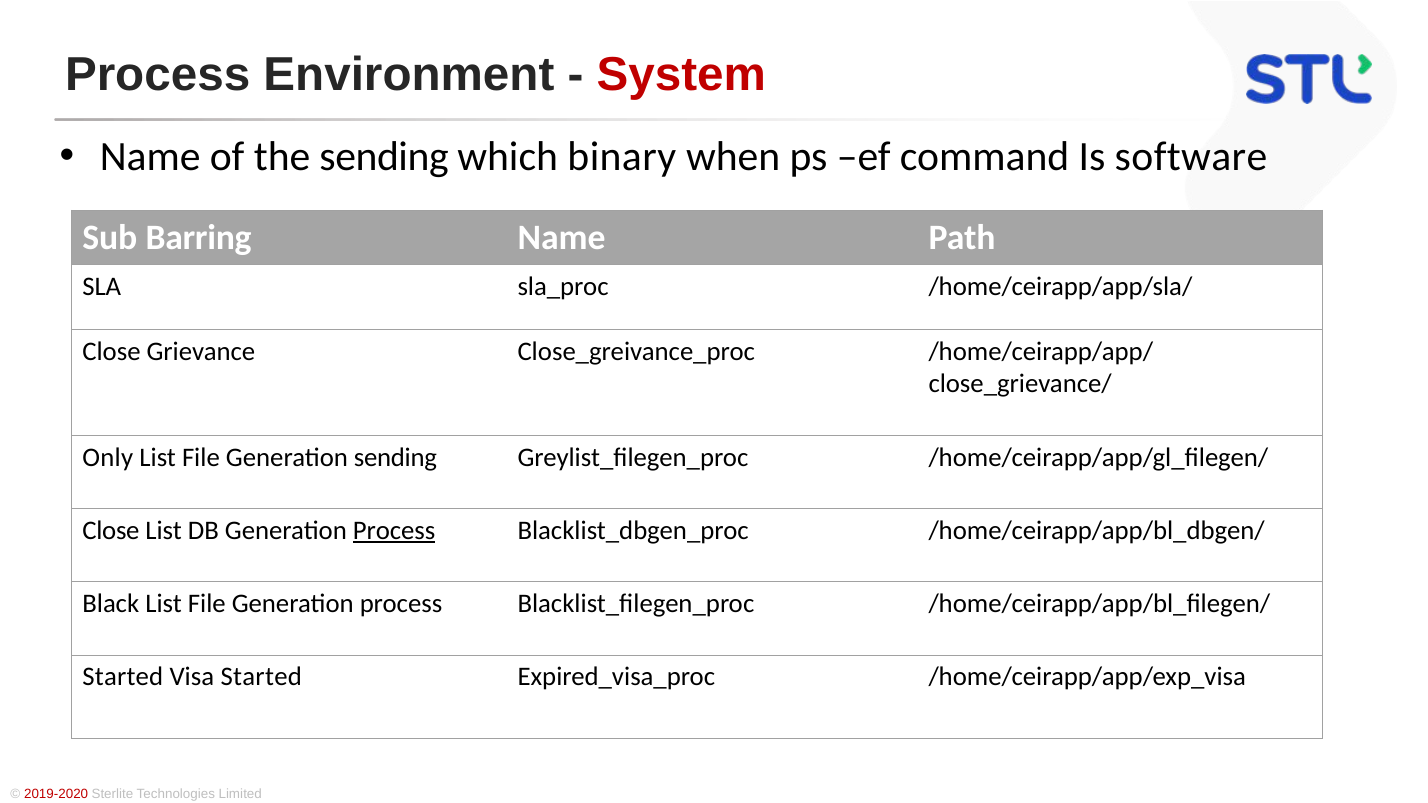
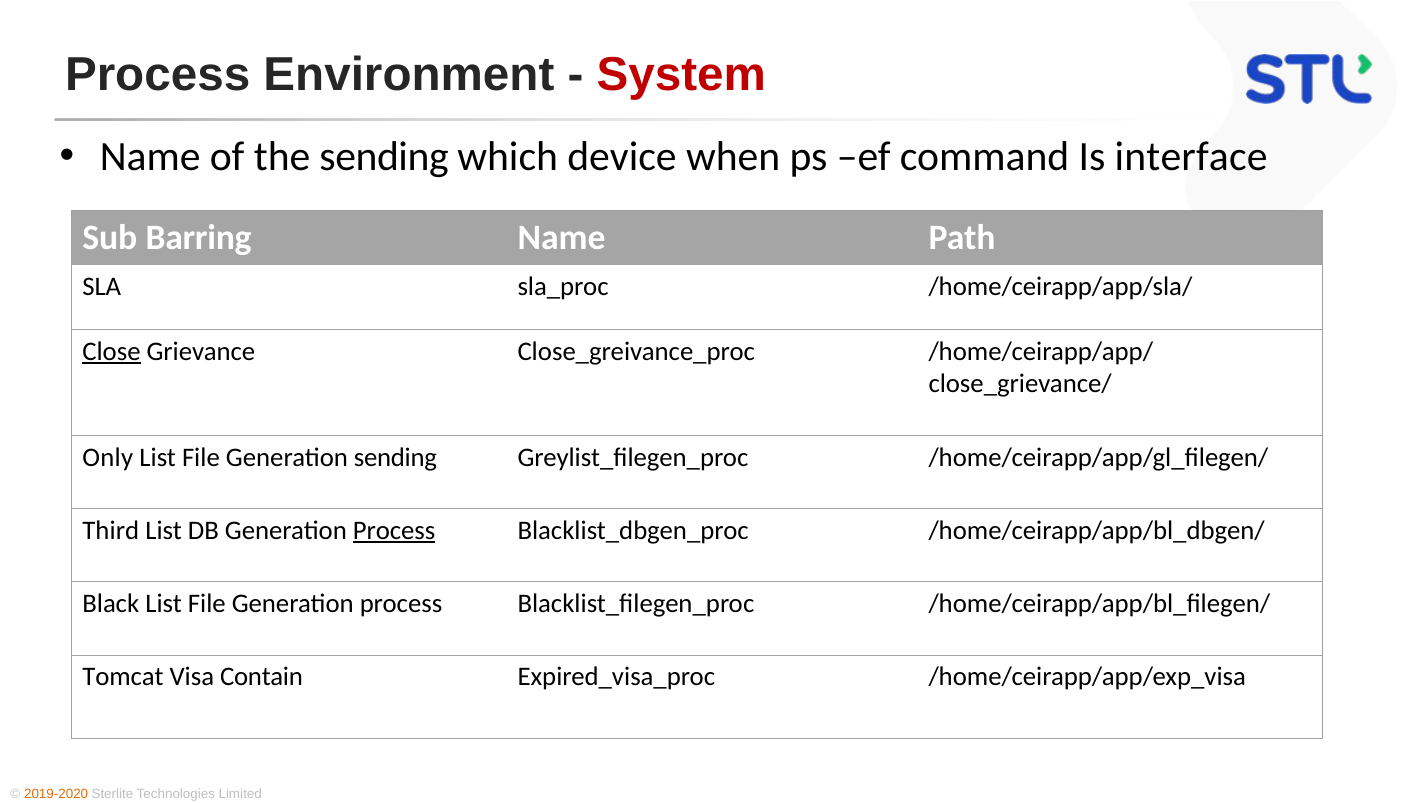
binary: binary -> device
software: software -> interface
Close at (111, 352) underline: none -> present
Close at (111, 531): Close -> Third
Started at (123, 677): Started -> Tomcat
Visa Started: Started -> Contain
2019-2020 colour: red -> orange
